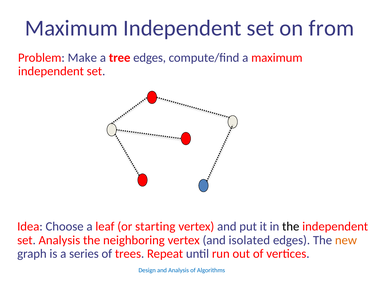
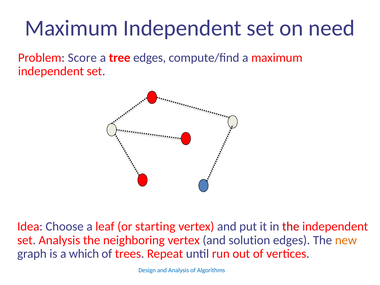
from: from -> need
Make: Make -> Score
the at (291, 226) colour: black -> red
isolated: isolated -> solution
series: series -> which
